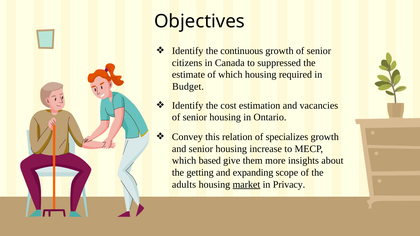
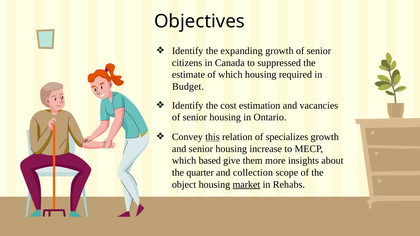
continuous: continuous -> expanding
this underline: none -> present
getting: getting -> quarter
expanding: expanding -> collection
adults: adults -> object
Privacy: Privacy -> Rehabs
